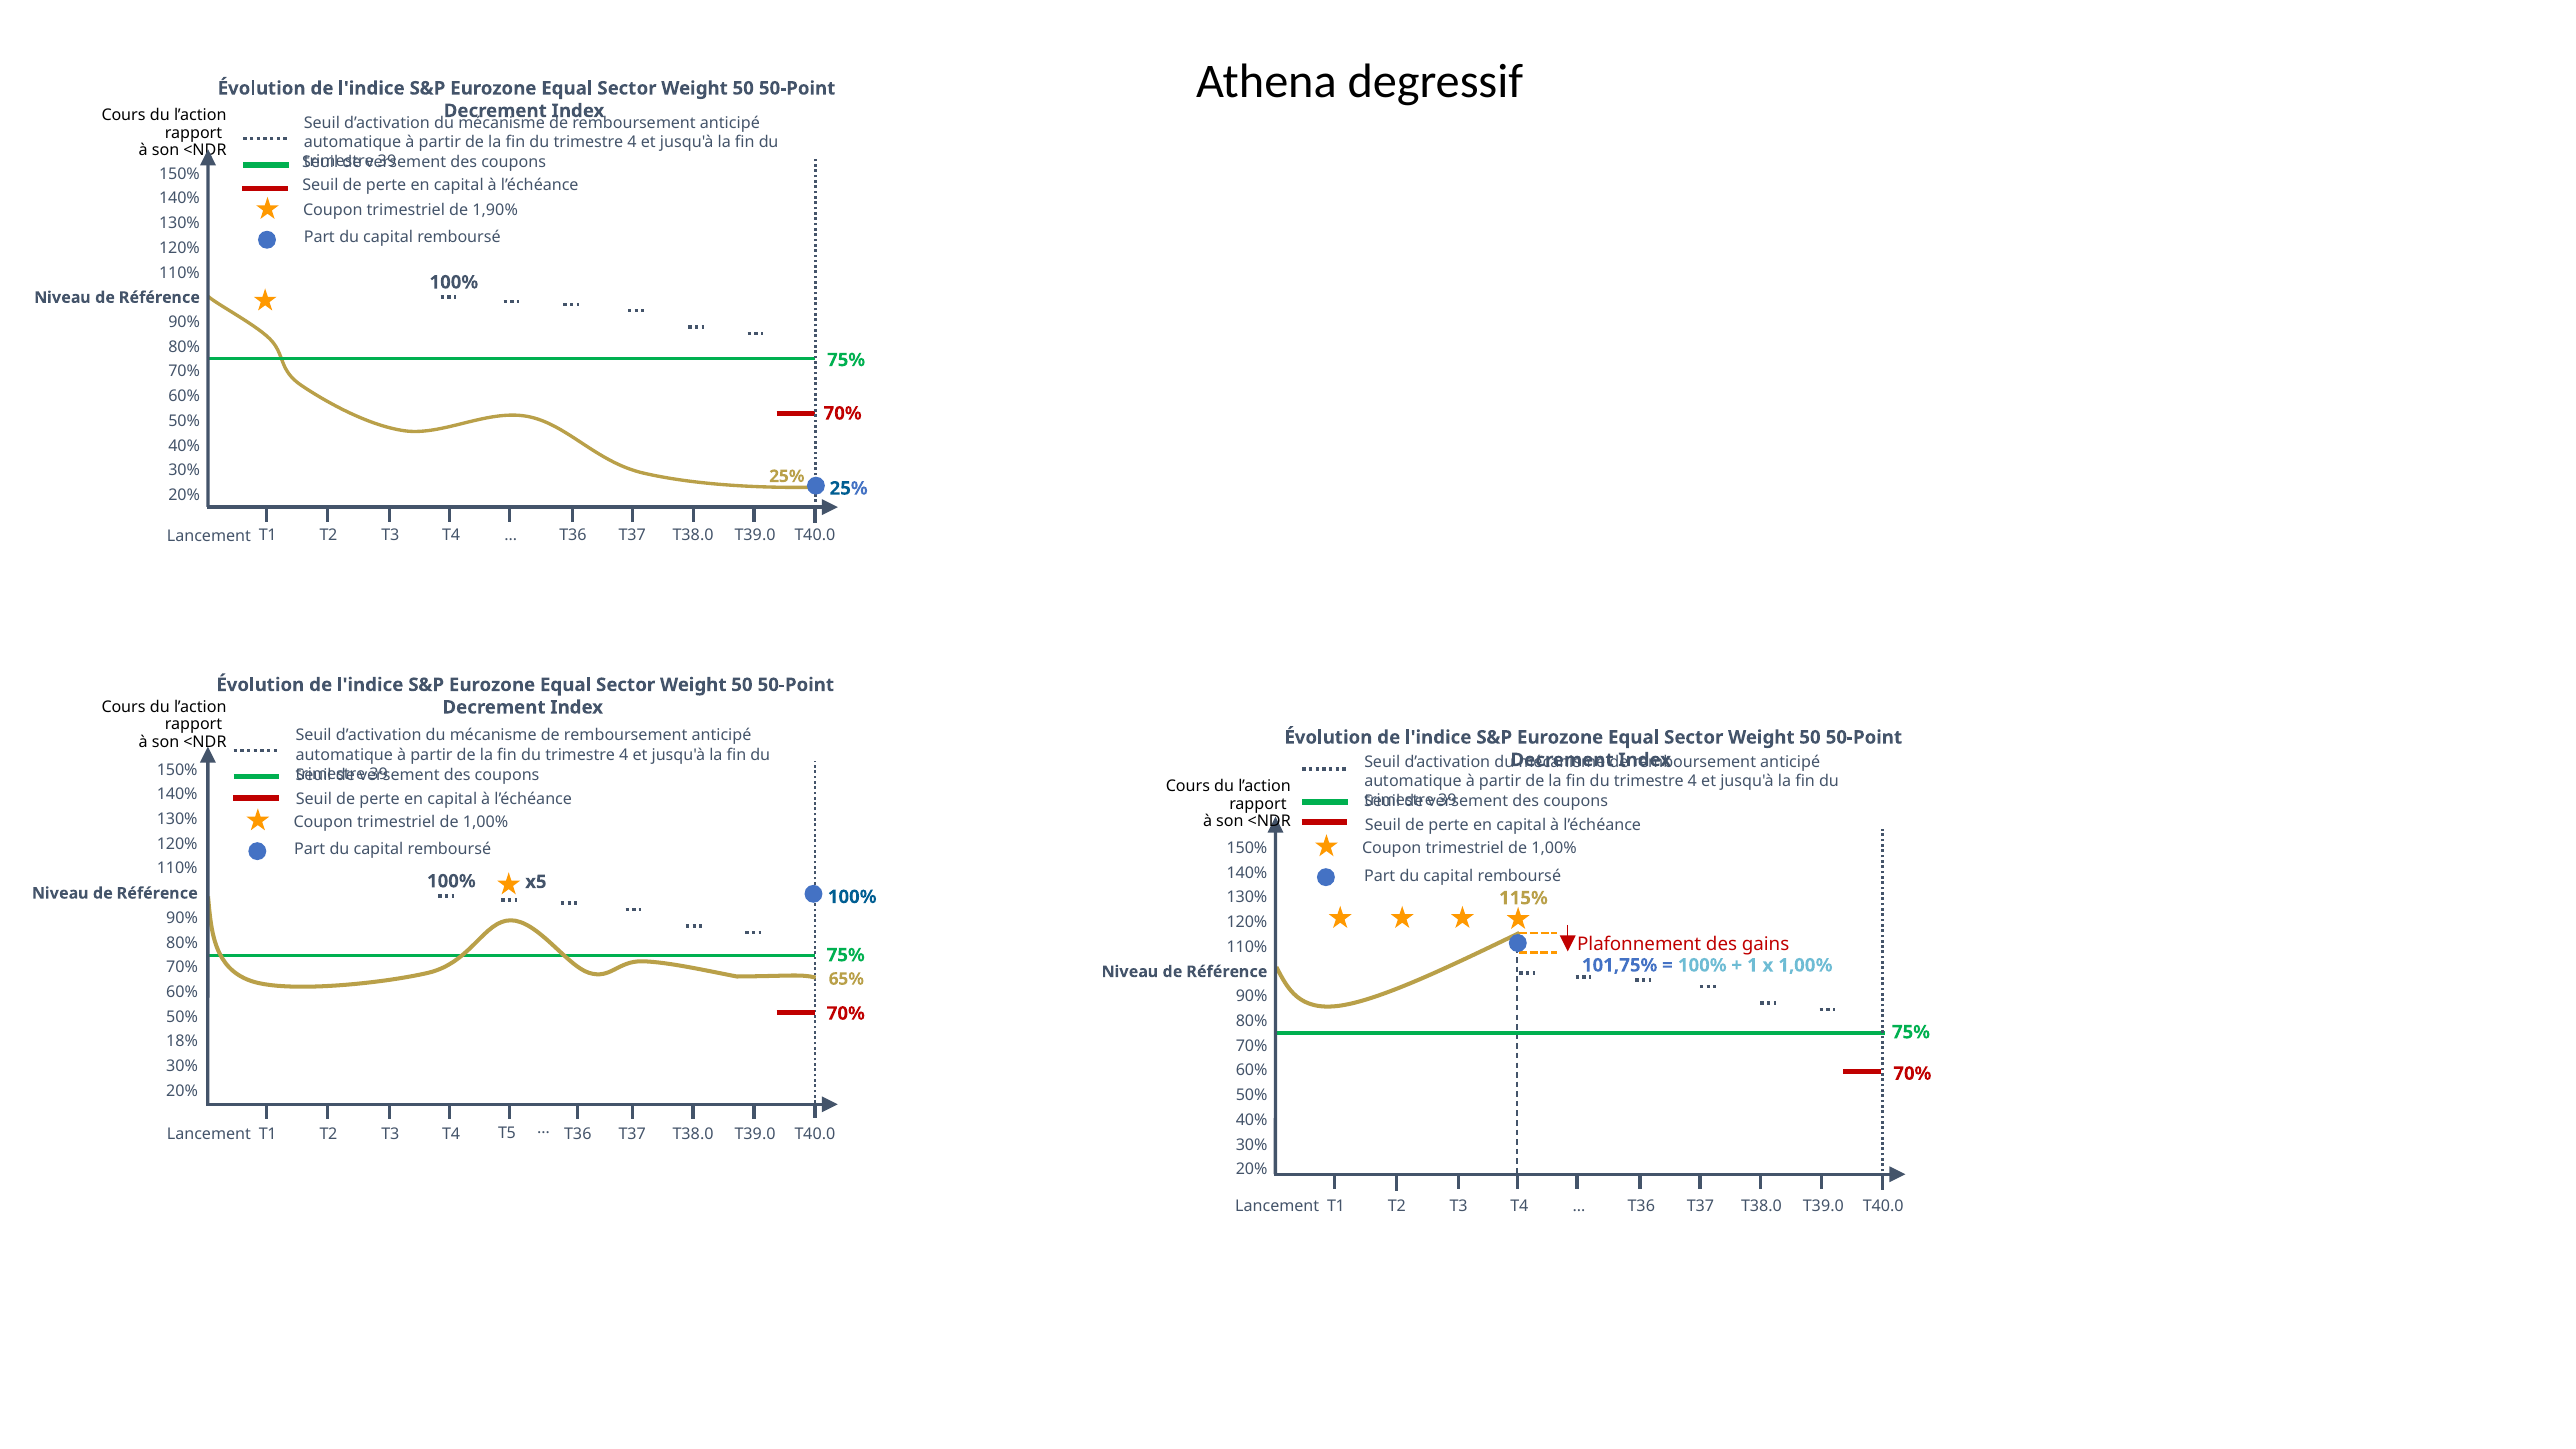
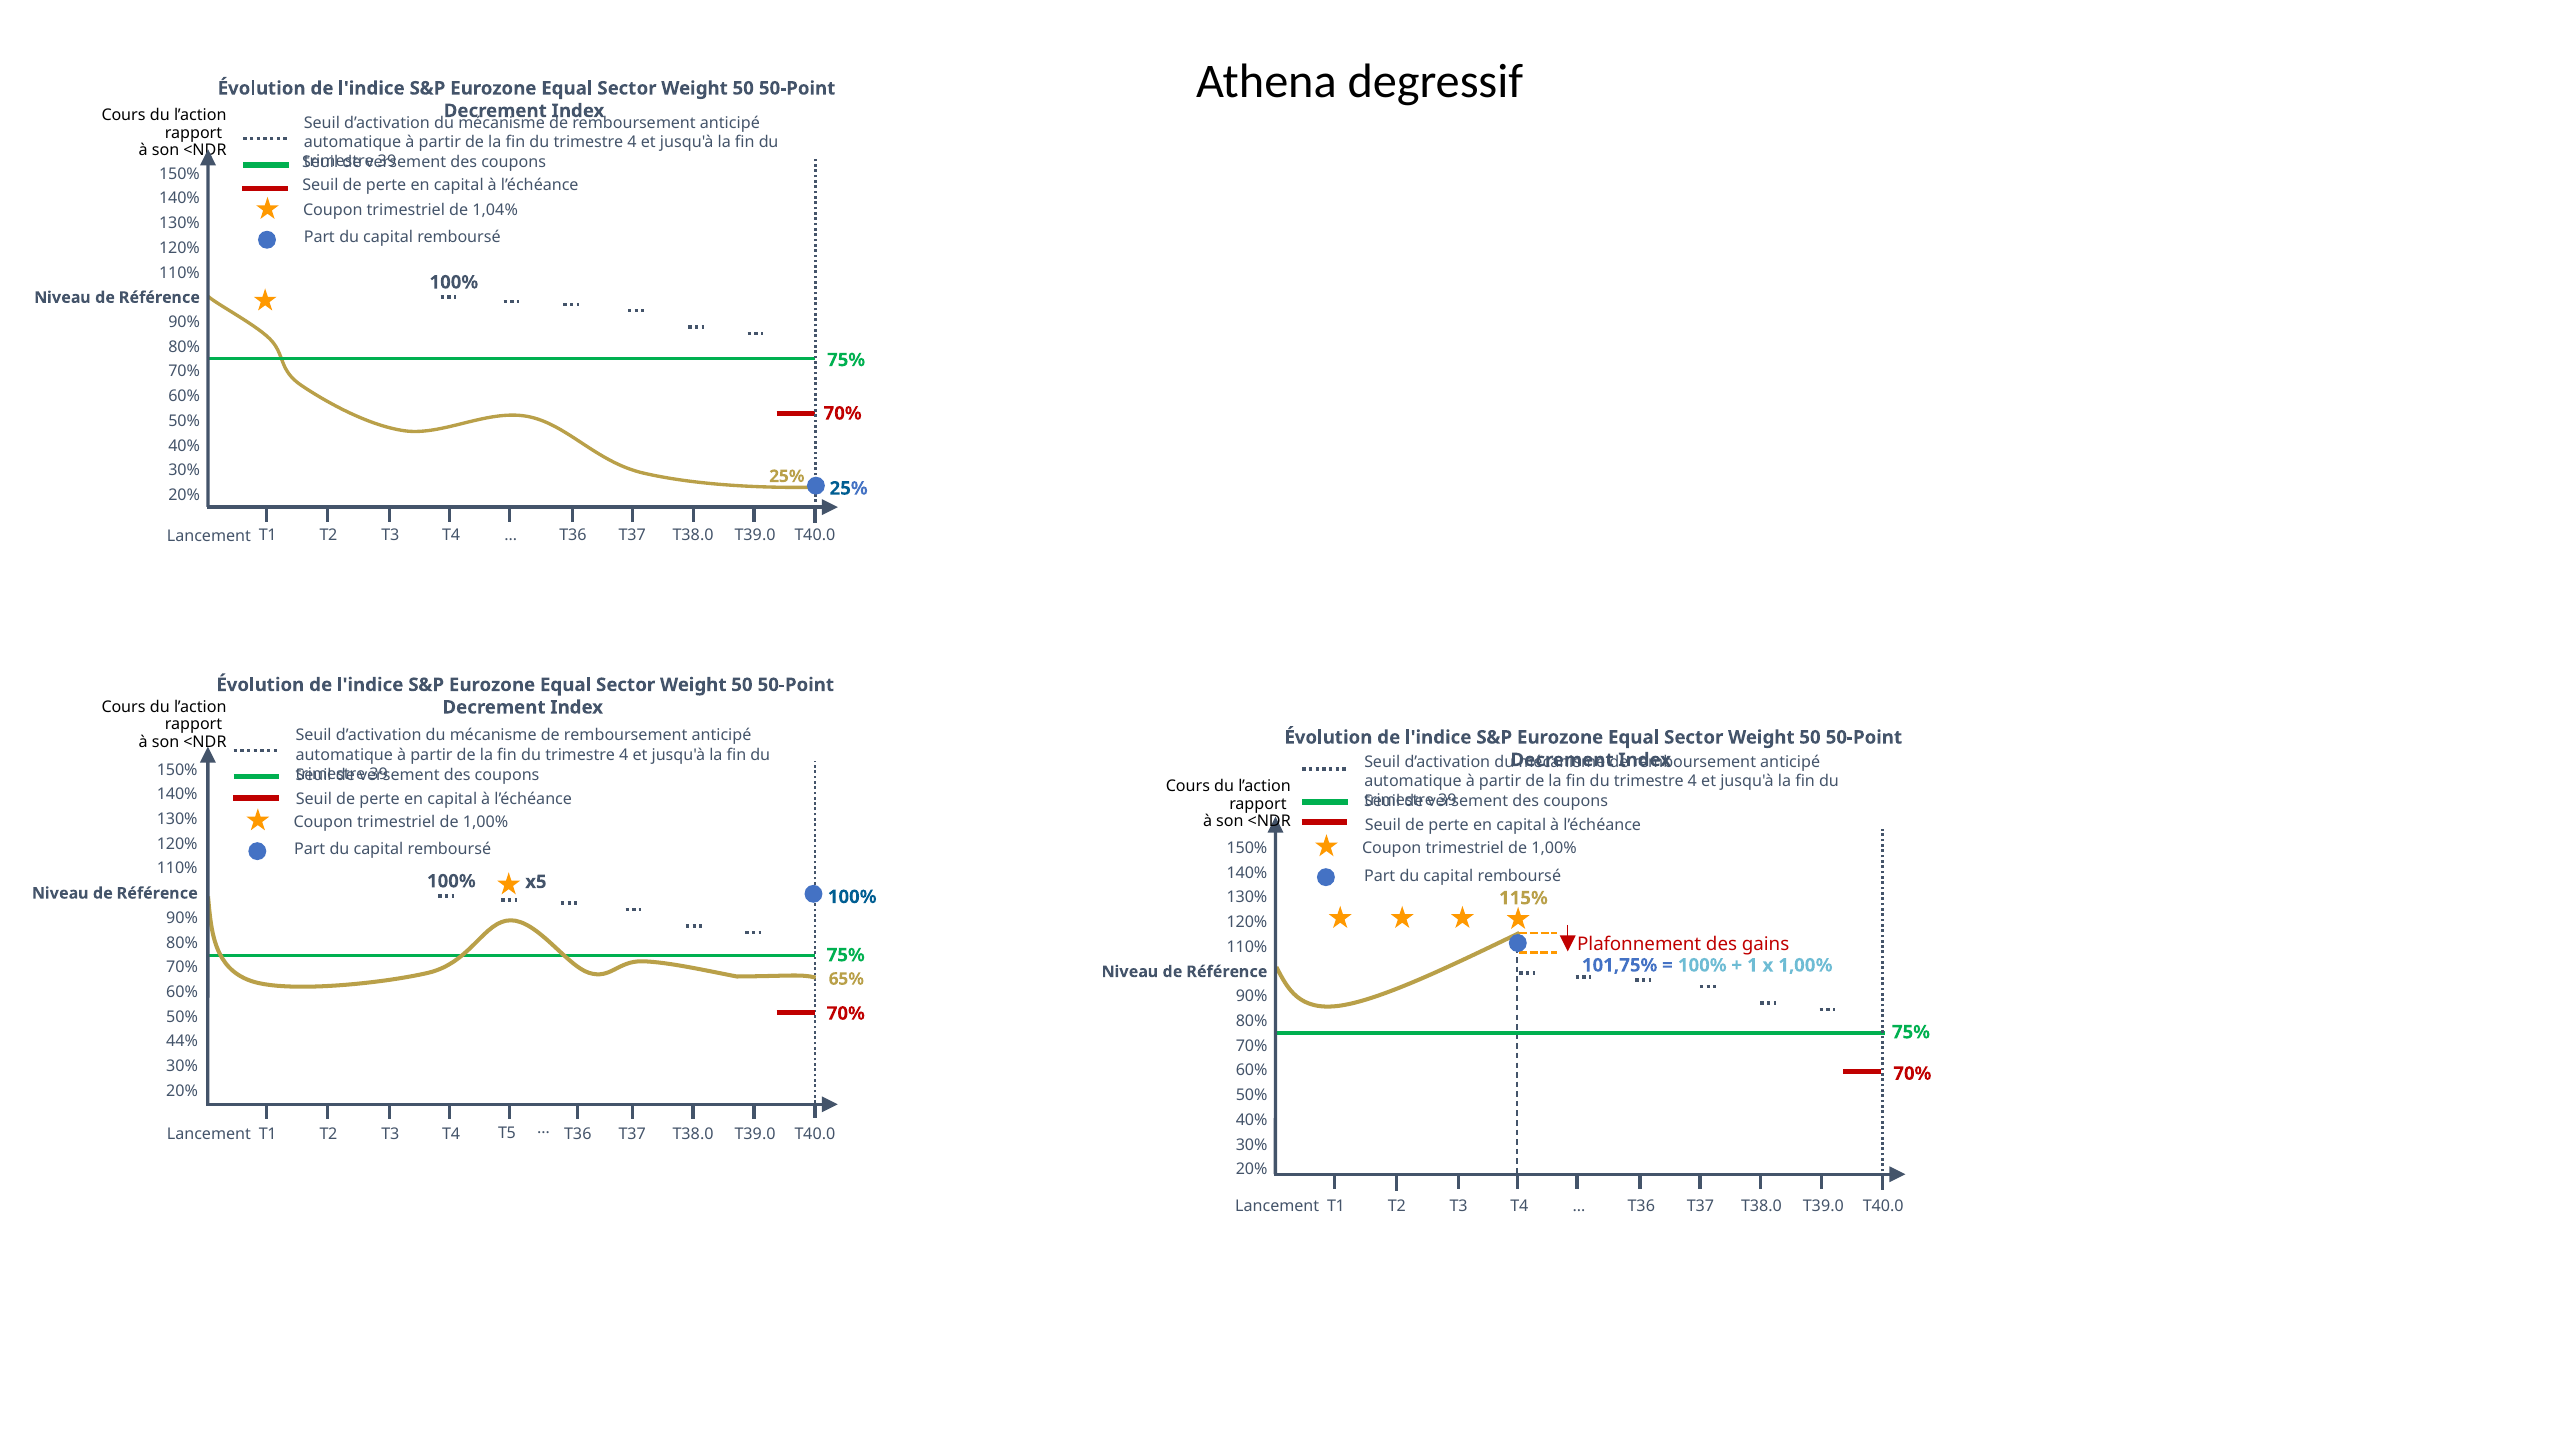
1,90%: 1,90% -> 1,04%
18%: 18% -> 44%
